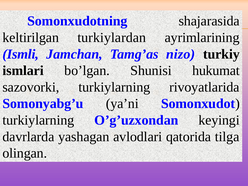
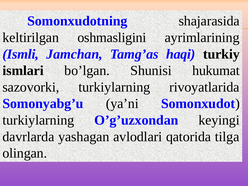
turkiylardan: turkiylardan -> oshmasligini
nizo: nizo -> haqi
